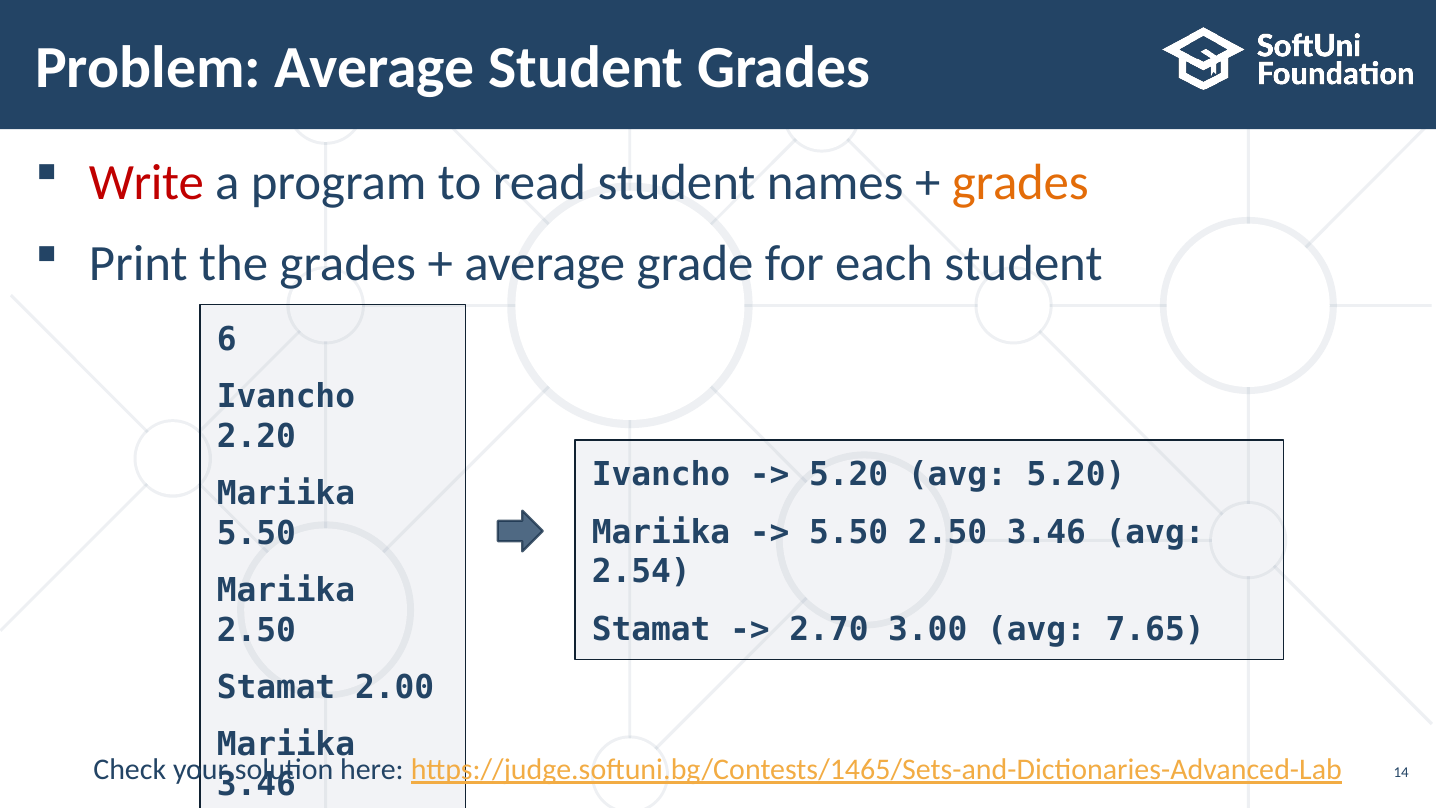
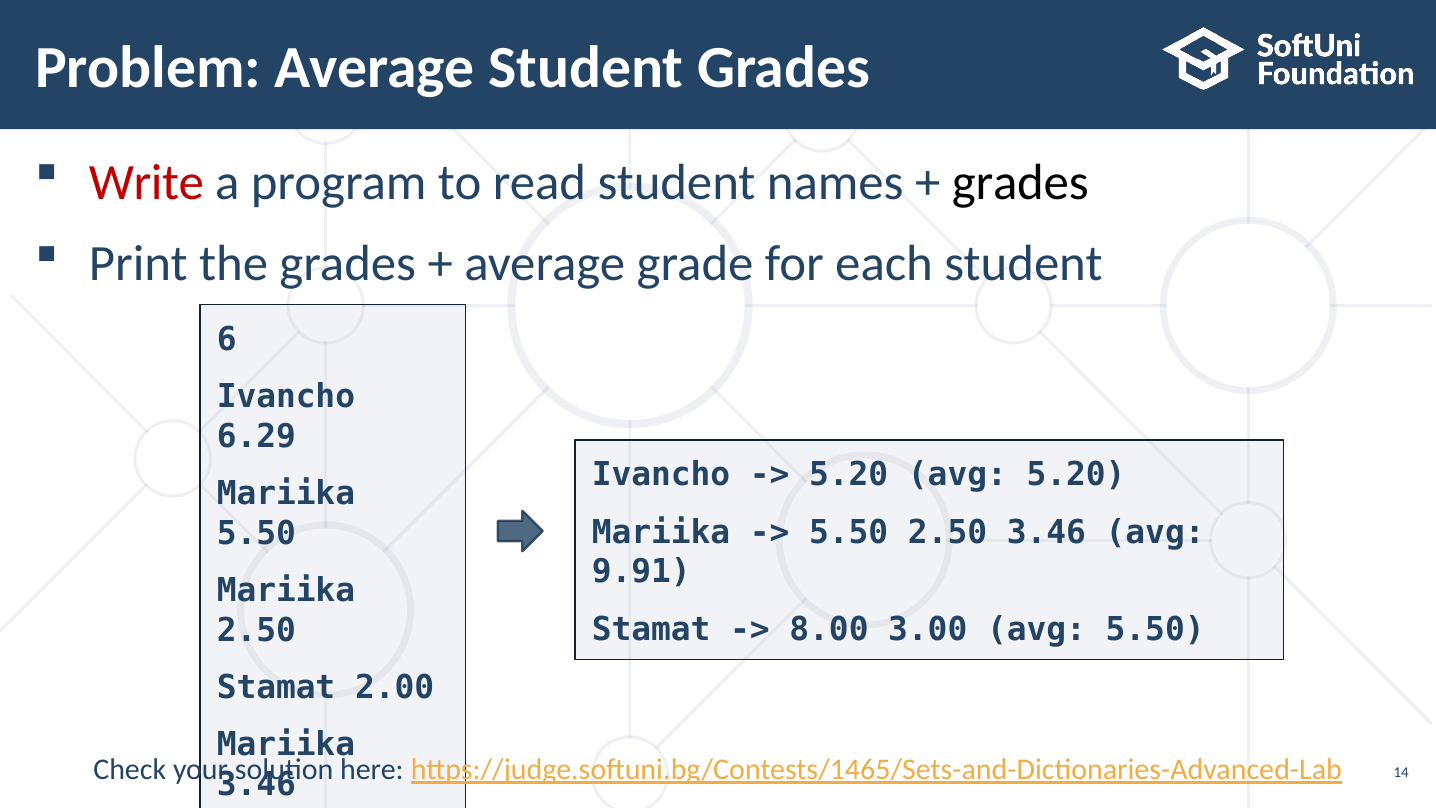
grades at (1020, 182) colour: orange -> black
2.20: 2.20 -> 6.29
2.54: 2.54 -> 9.91
2.70: 2.70 -> 8.00
avg 7.65: 7.65 -> 5.50
